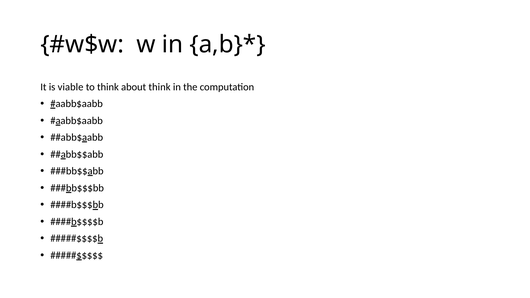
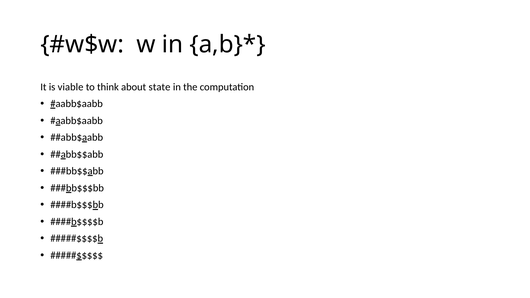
about think: think -> state
